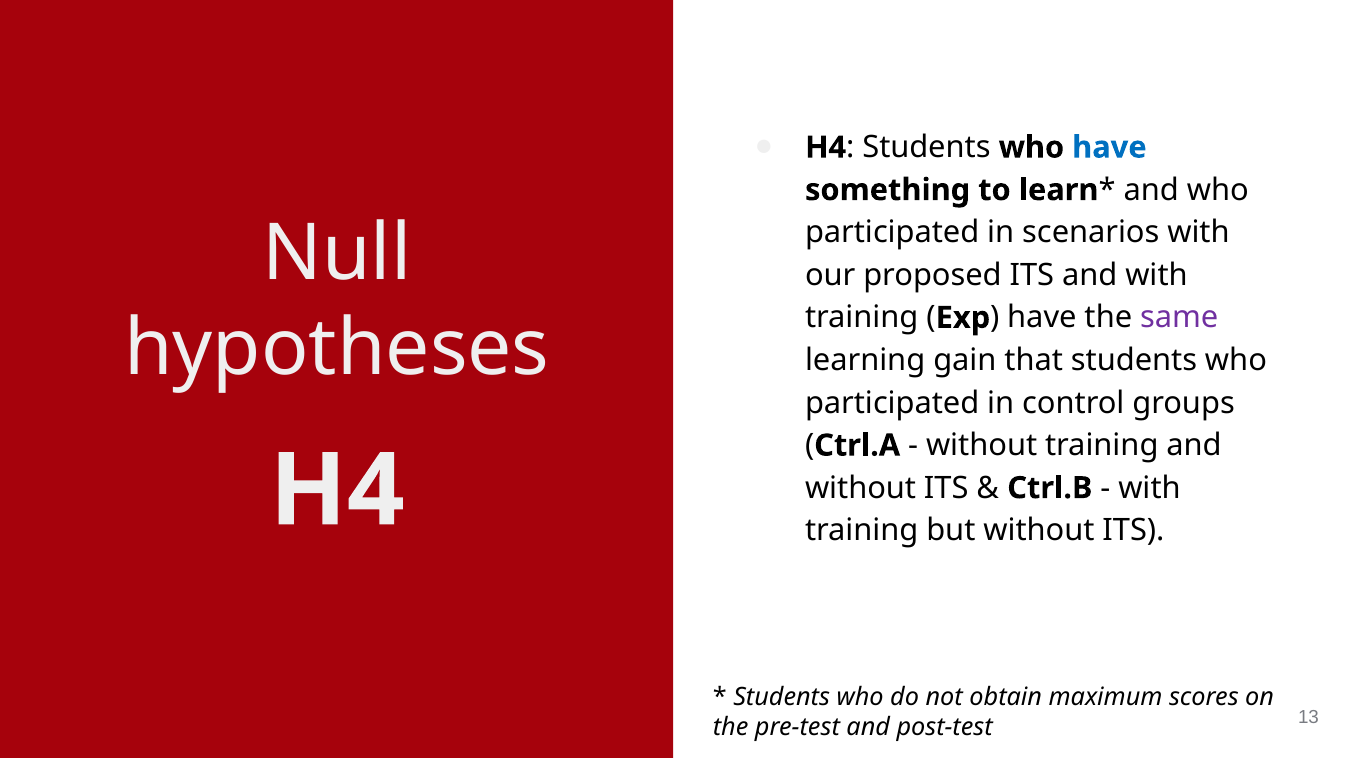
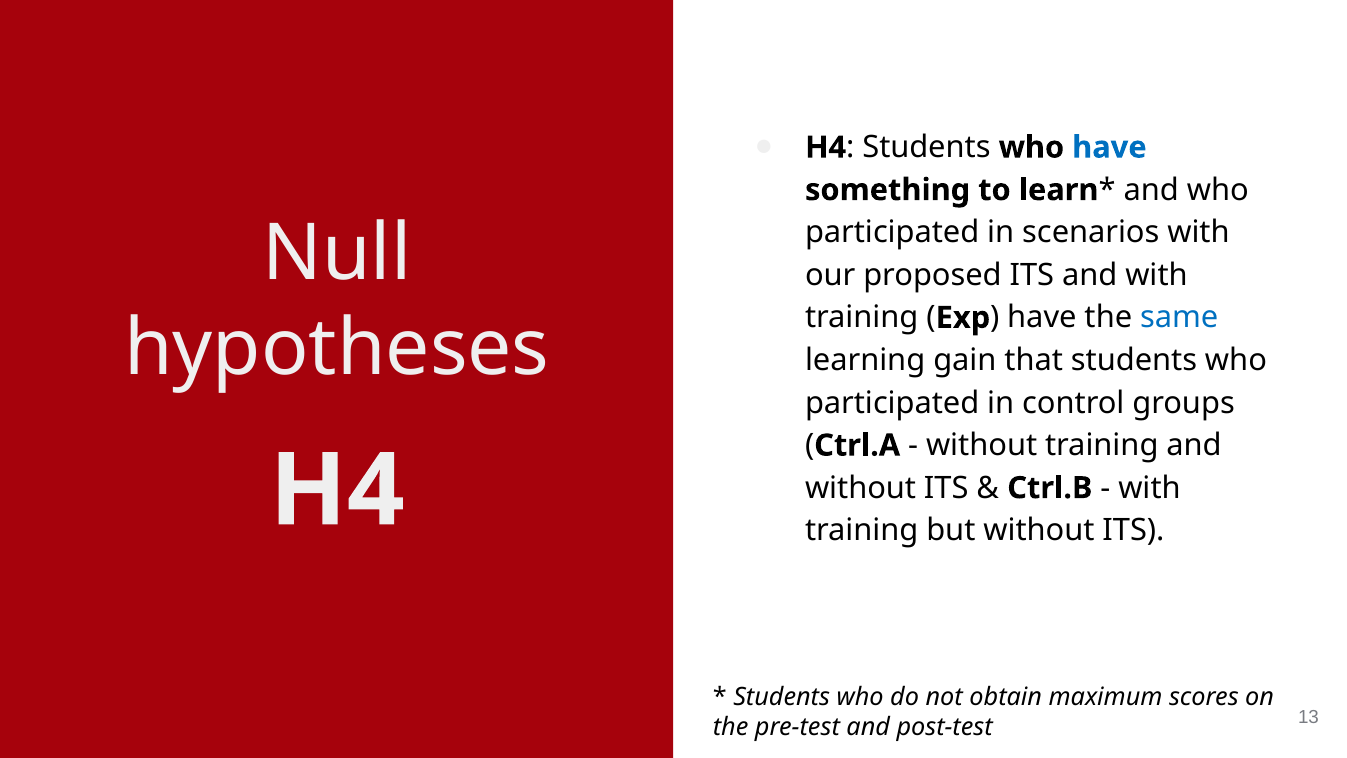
same colour: purple -> blue
